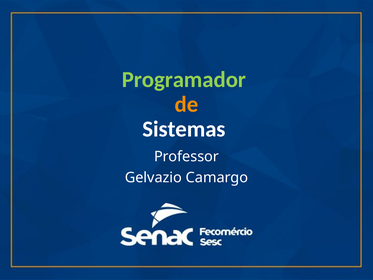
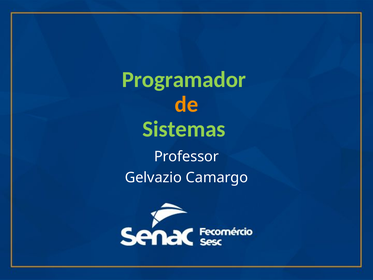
Sistemas colour: white -> light green
